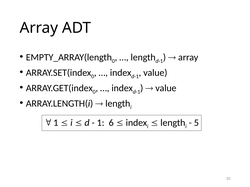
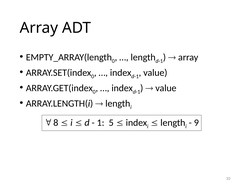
1 at (56, 123): 1 -> 8
6: 6 -> 5
5: 5 -> 9
